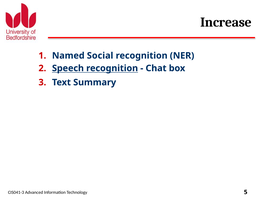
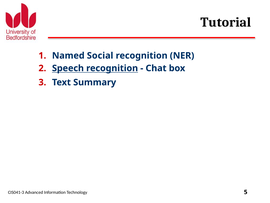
Increase: Increase -> Tutorial
